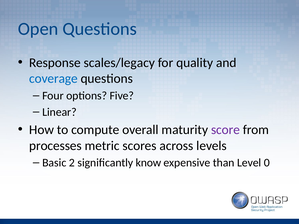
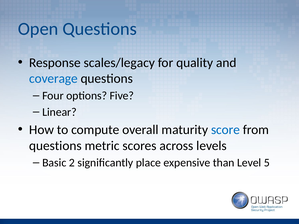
score colour: purple -> blue
processes at (55, 146): processes -> questions
know: know -> place
0: 0 -> 5
